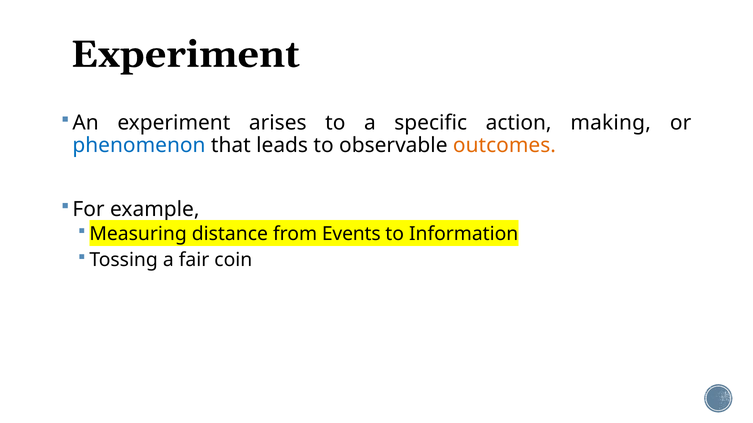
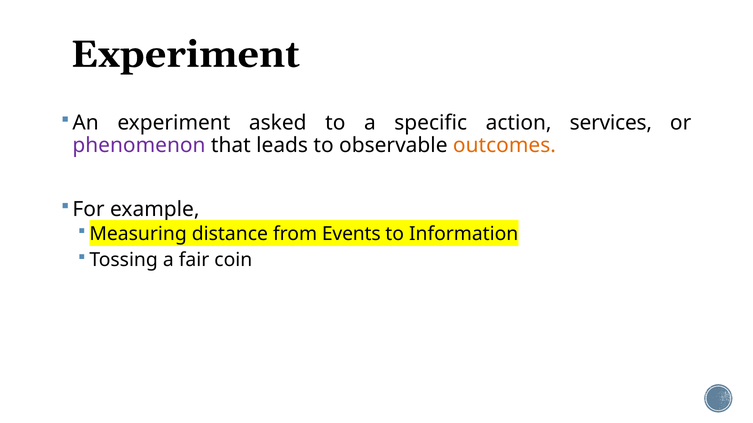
arises: arises -> asked
making: making -> services
phenomenon colour: blue -> purple
